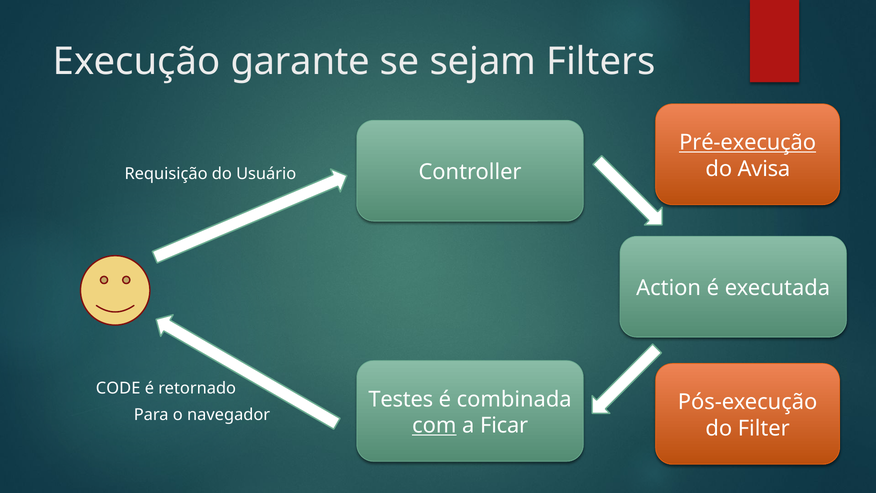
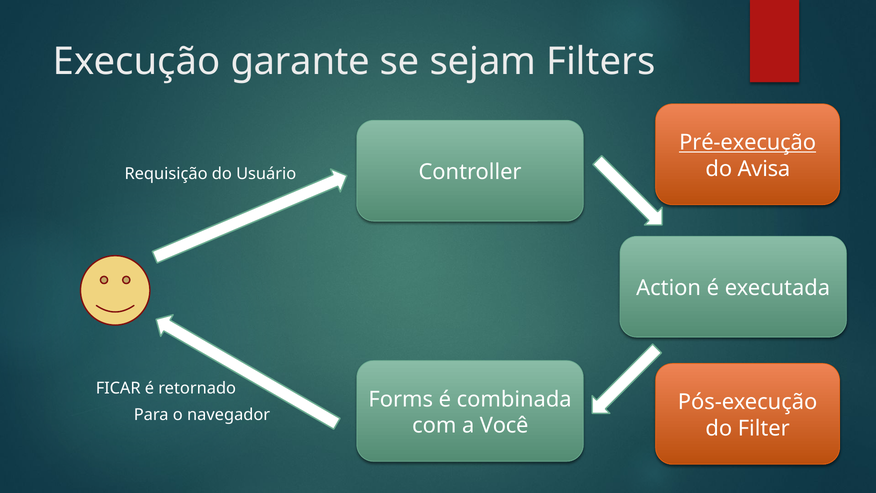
CODE: CODE -> FICAR
Testes: Testes -> Forms
com underline: present -> none
Ficar: Ficar -> Você
